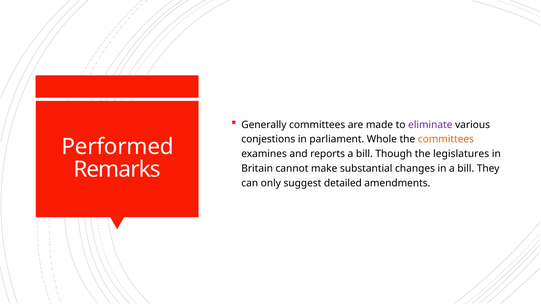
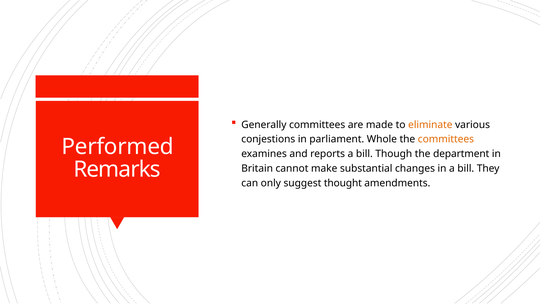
eliminate colour: purple -> orange
legislatures: legislatures -> department
detailed: detailed -> thought
